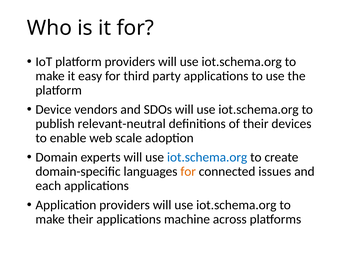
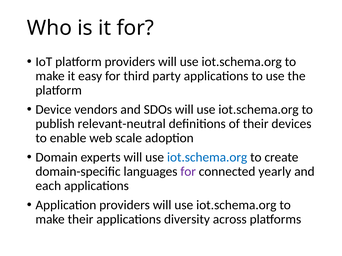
for at (188, 172) colour: orange -> purple
issues: issues -> yearly
machine: machine -> diversity
